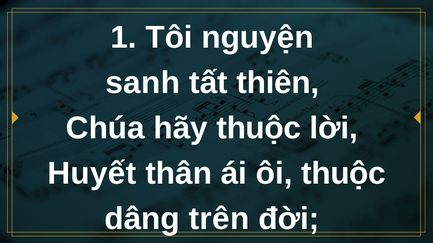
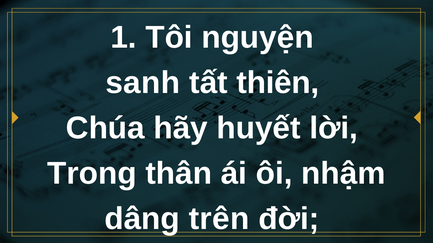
hãy thuộc: thuộc -> huyết
Huyết: Huyết -> Trong
ôi thuộc: thuộc -> nhậm
